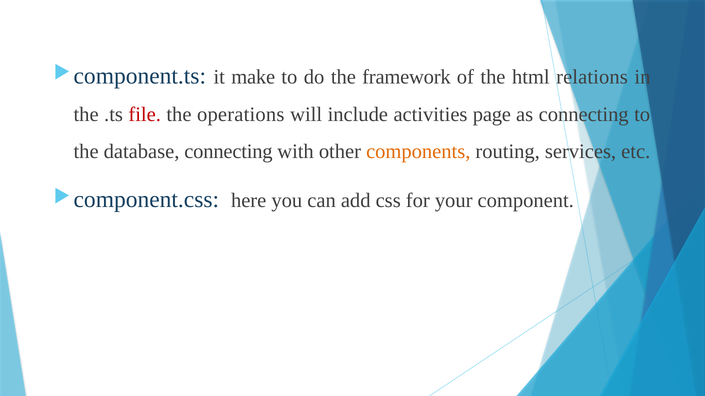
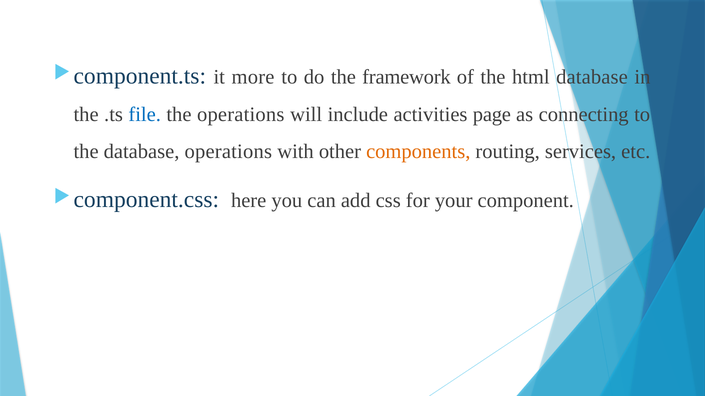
make: make -> more
html relations: relations -> database
file colour: red -> blue
database connecting: connecting -> operations
